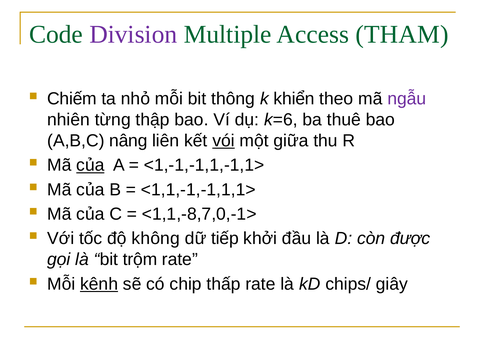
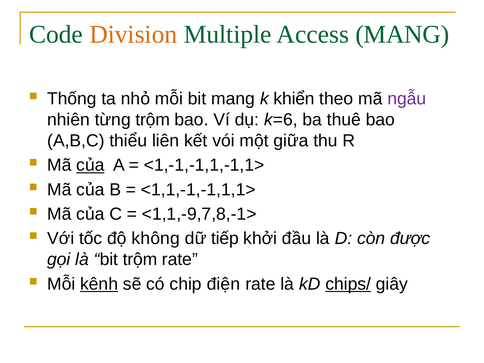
Division colour: purple -> orange
Access THAM: THAM -> MANG
Chiếm: Chiếm -> Thống
bit thông: thông -> mang
từng thập: thập -> trộm
nâng: nâng -> thiểu
vói underline: present -> none
<1,1,-8,7,0,-1>: <1,1,-8,7,0,-1> -> <1,1,-9,7,8,-1>
thấp: thấp -> điện
chips/ underline: none -> present
